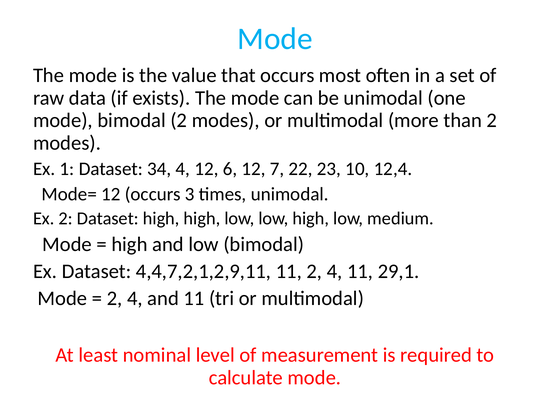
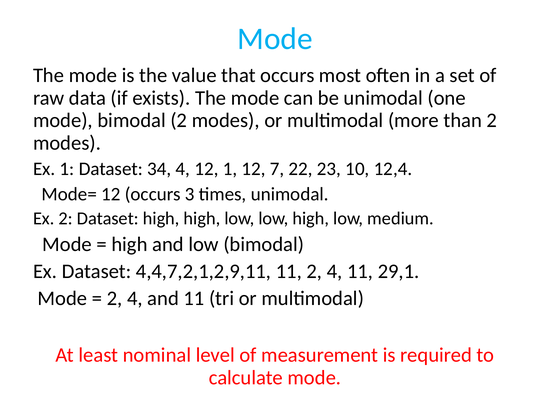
12 6: 6 -> 1
